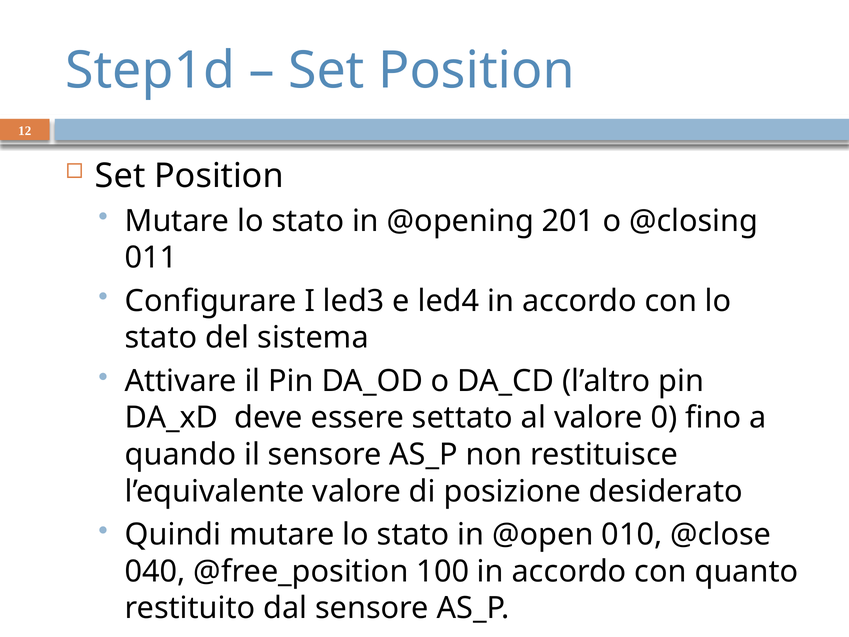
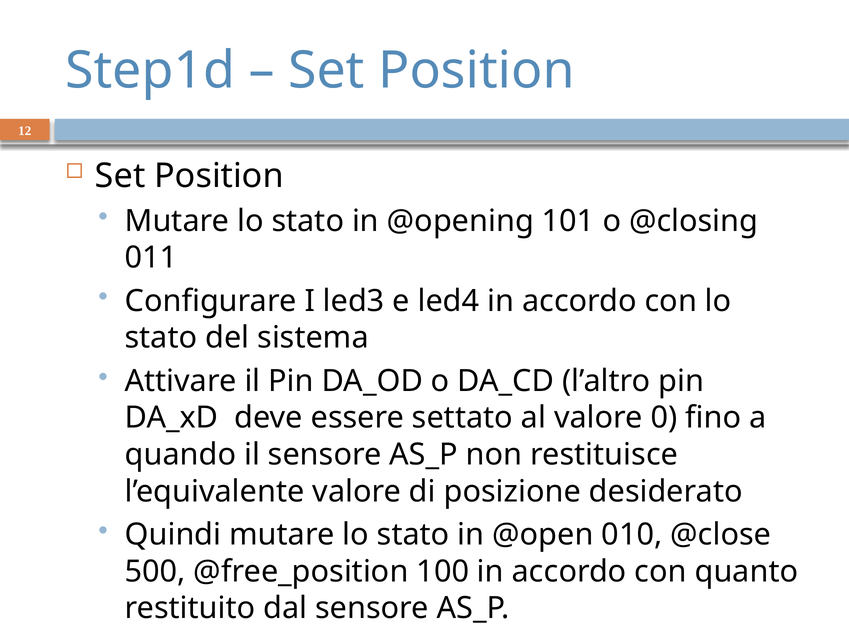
201: 201 -> 101
040: 040 -> 500
